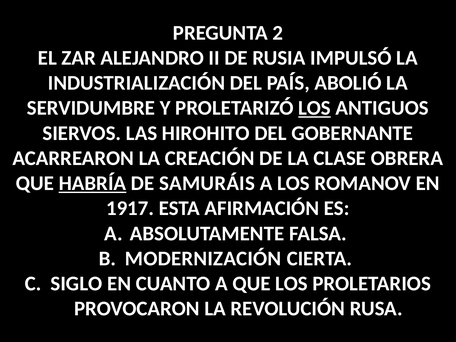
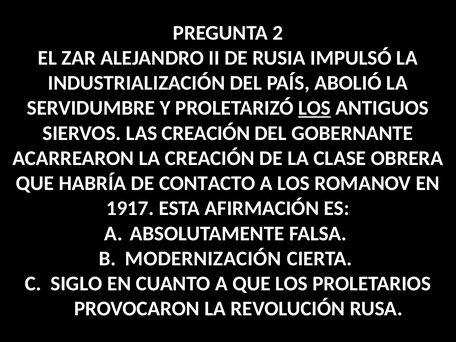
LAS HIROHITO: HIROHITO -> CREACIÓN
HABRÍA underline: present -> none
SAMURÁIS: SAMURÁIS -> CONTACTO
